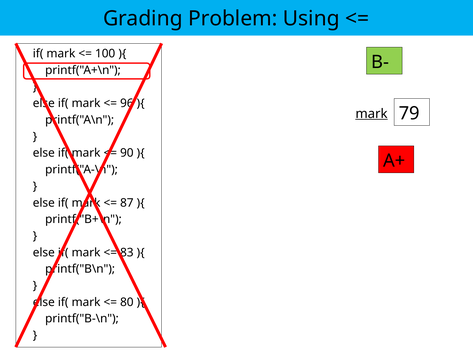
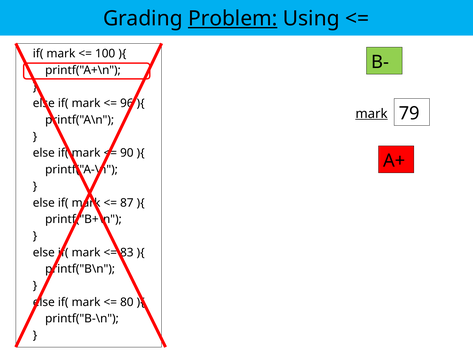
Problem underline: none -> present
